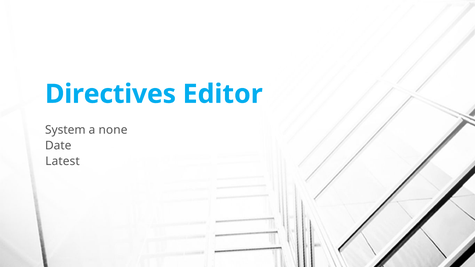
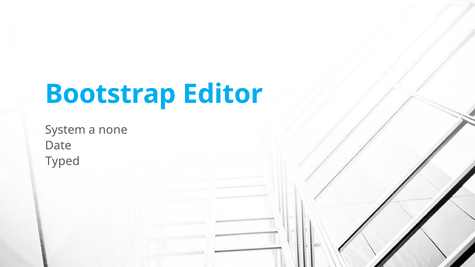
Directives: Directives -> Bootstrap
Latest: Latest -> Typed
